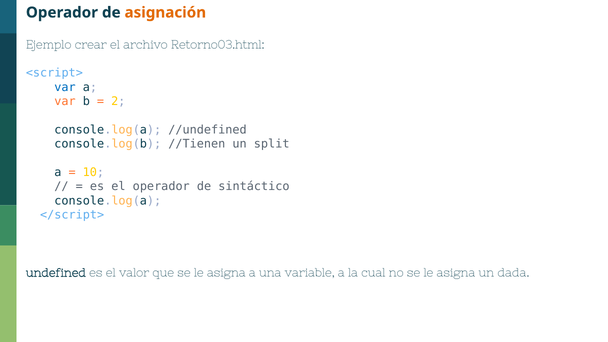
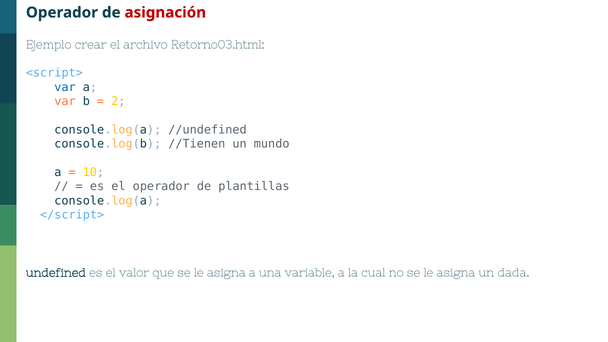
asignación colour: orange -> red
split: split -> mundo
sintáctico: sintáctico -> plantillas
